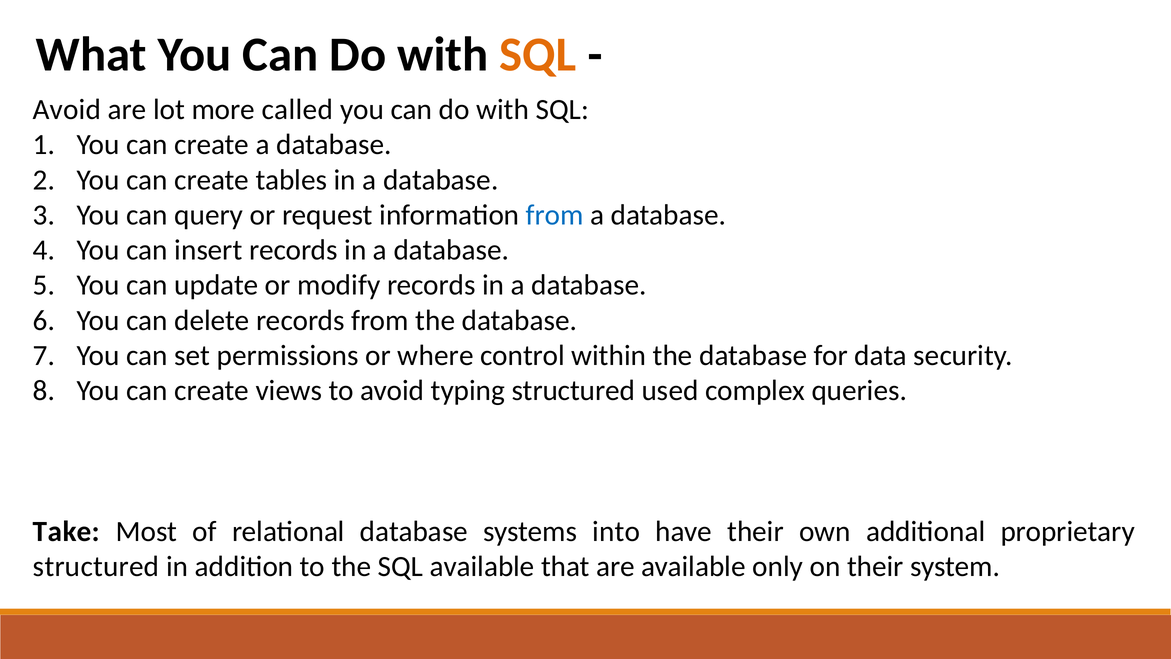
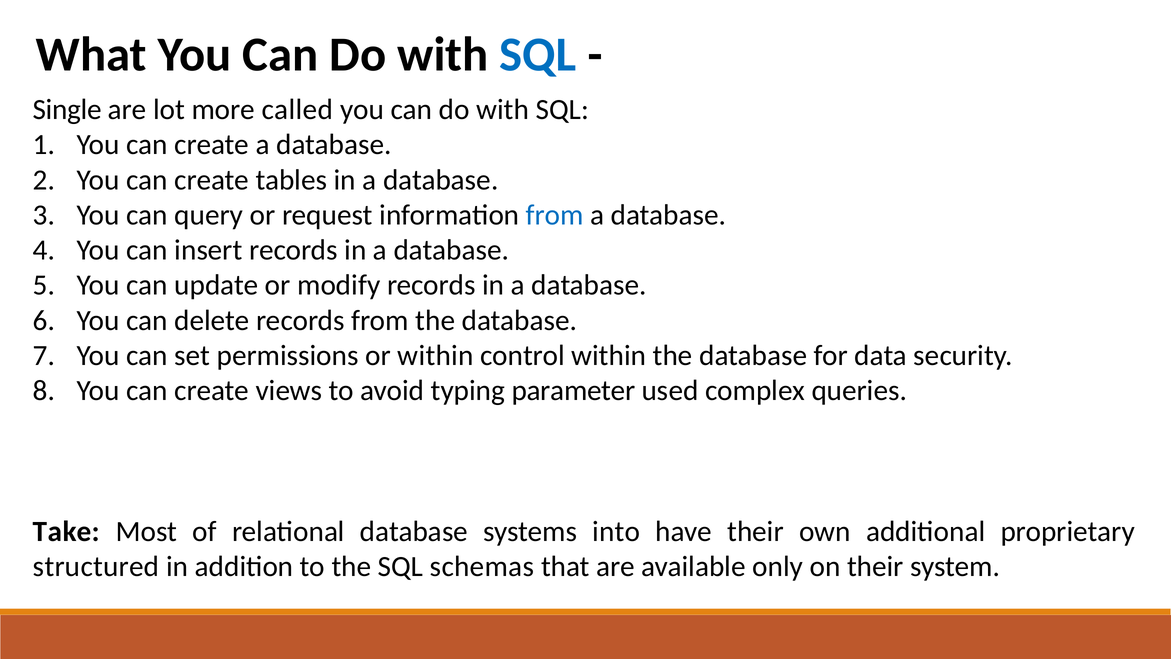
SQL at (538, 55) colour: orange -> blue
Avoid at (67, 110): Avoid -> Single
or where: where -> within
typing structured: structured -> parameter
SQL available: available -> schemas
